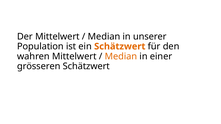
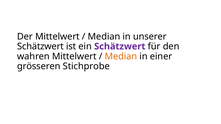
Population at (40, 47): Population -> Schätzwert
Schätzwert at (120, 47) colour: orange -> purple
grösseren Schätzwert: Schätzwert -> Stichprobe
